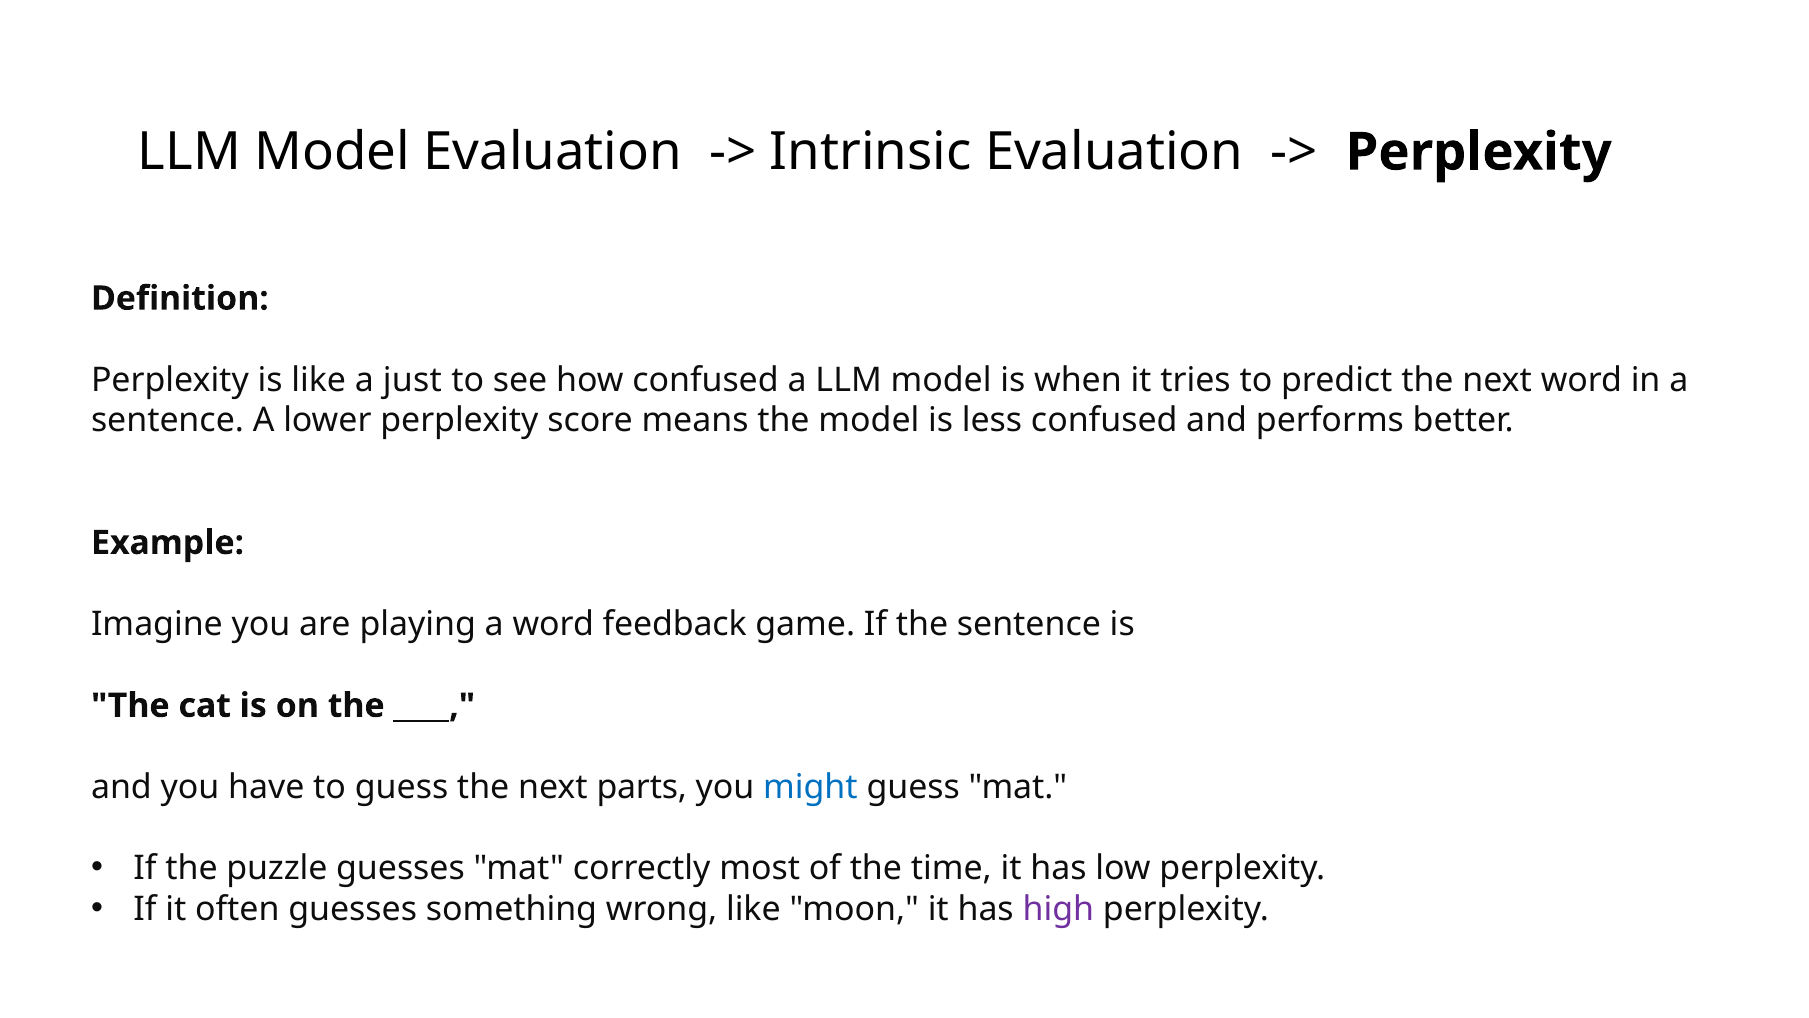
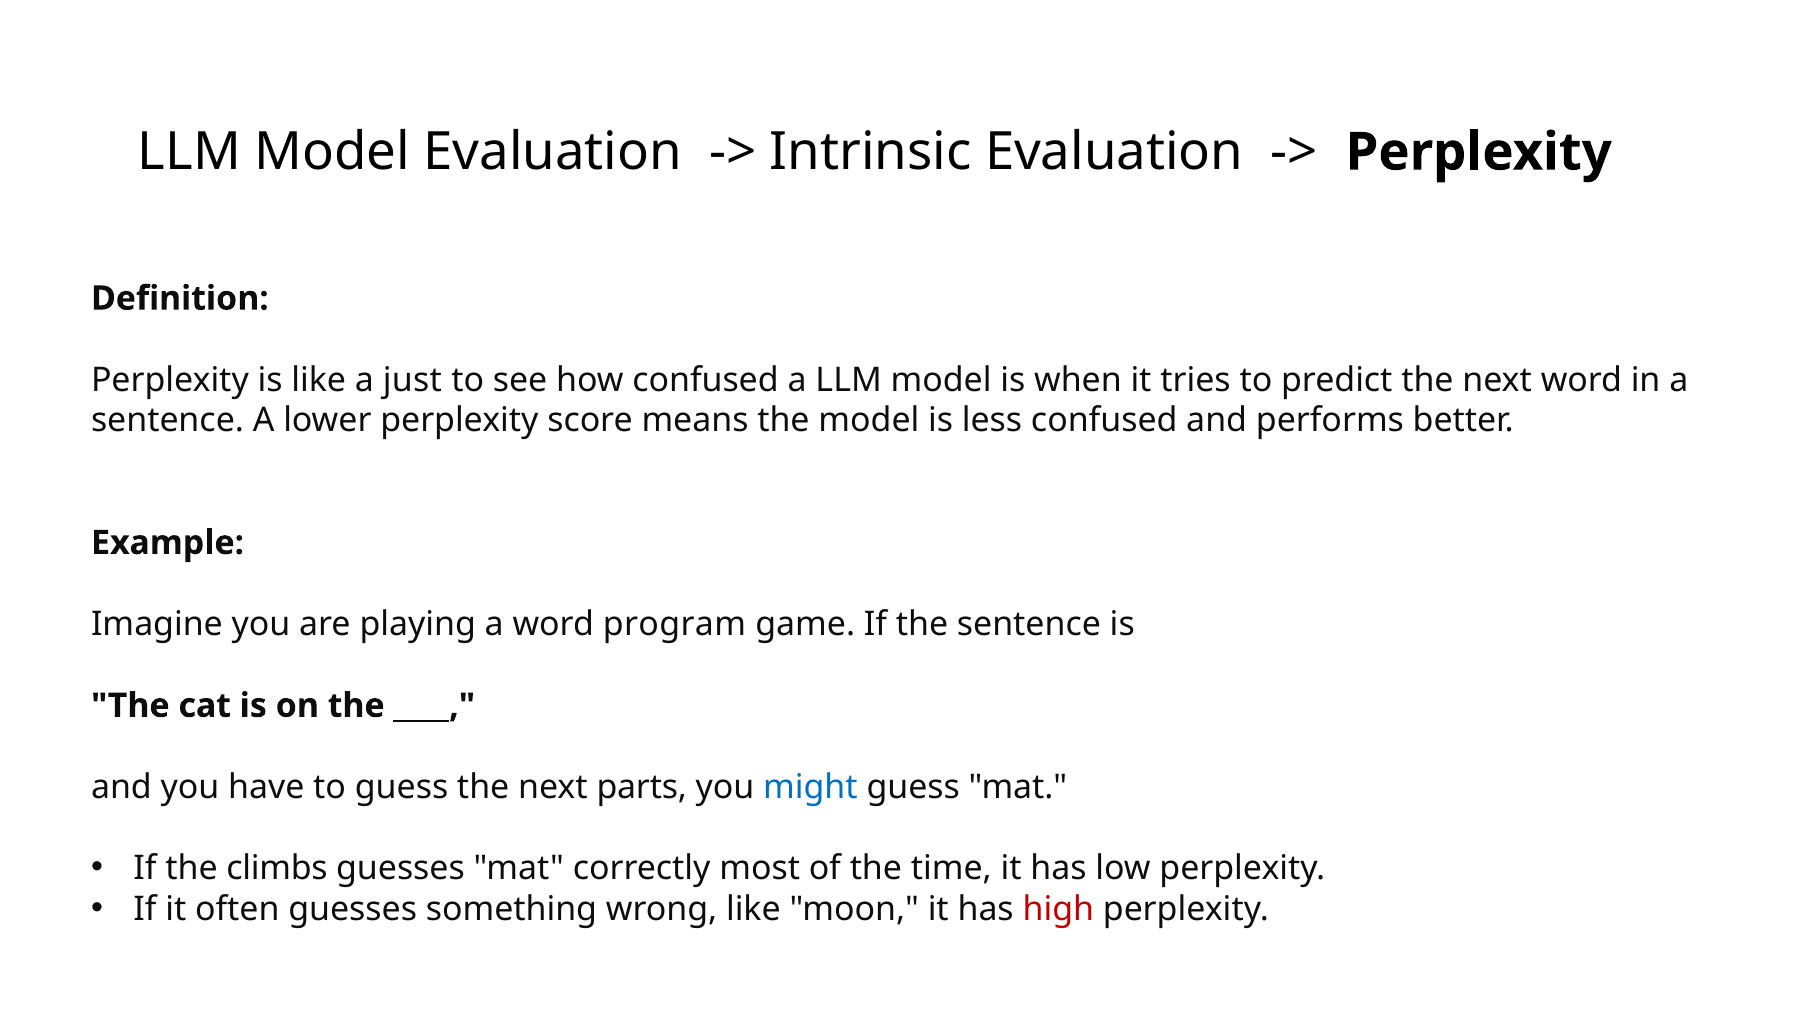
feedback: feedback -> program
puzzle: puzzle -> climbs
high colour: purple -> red
